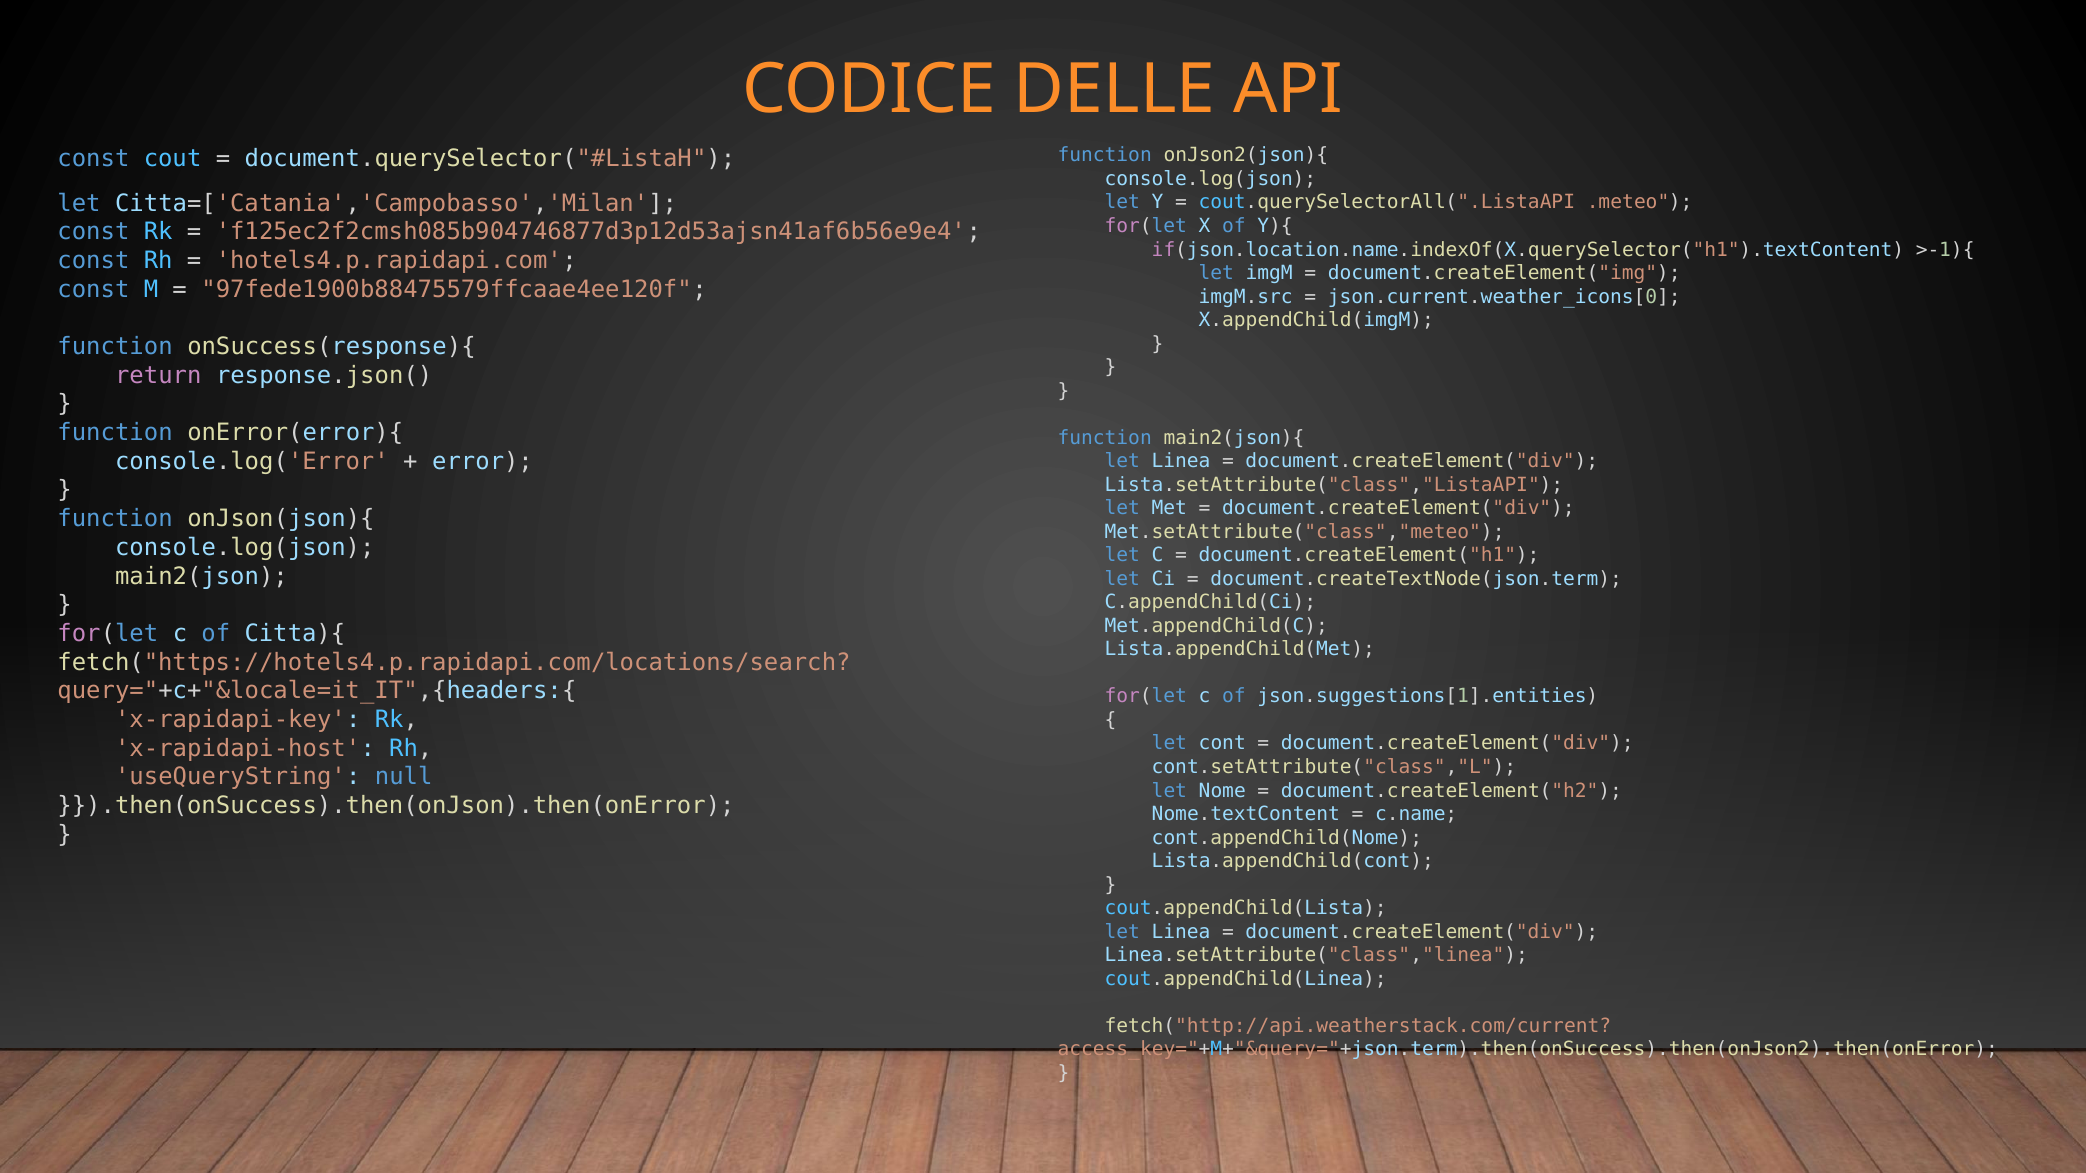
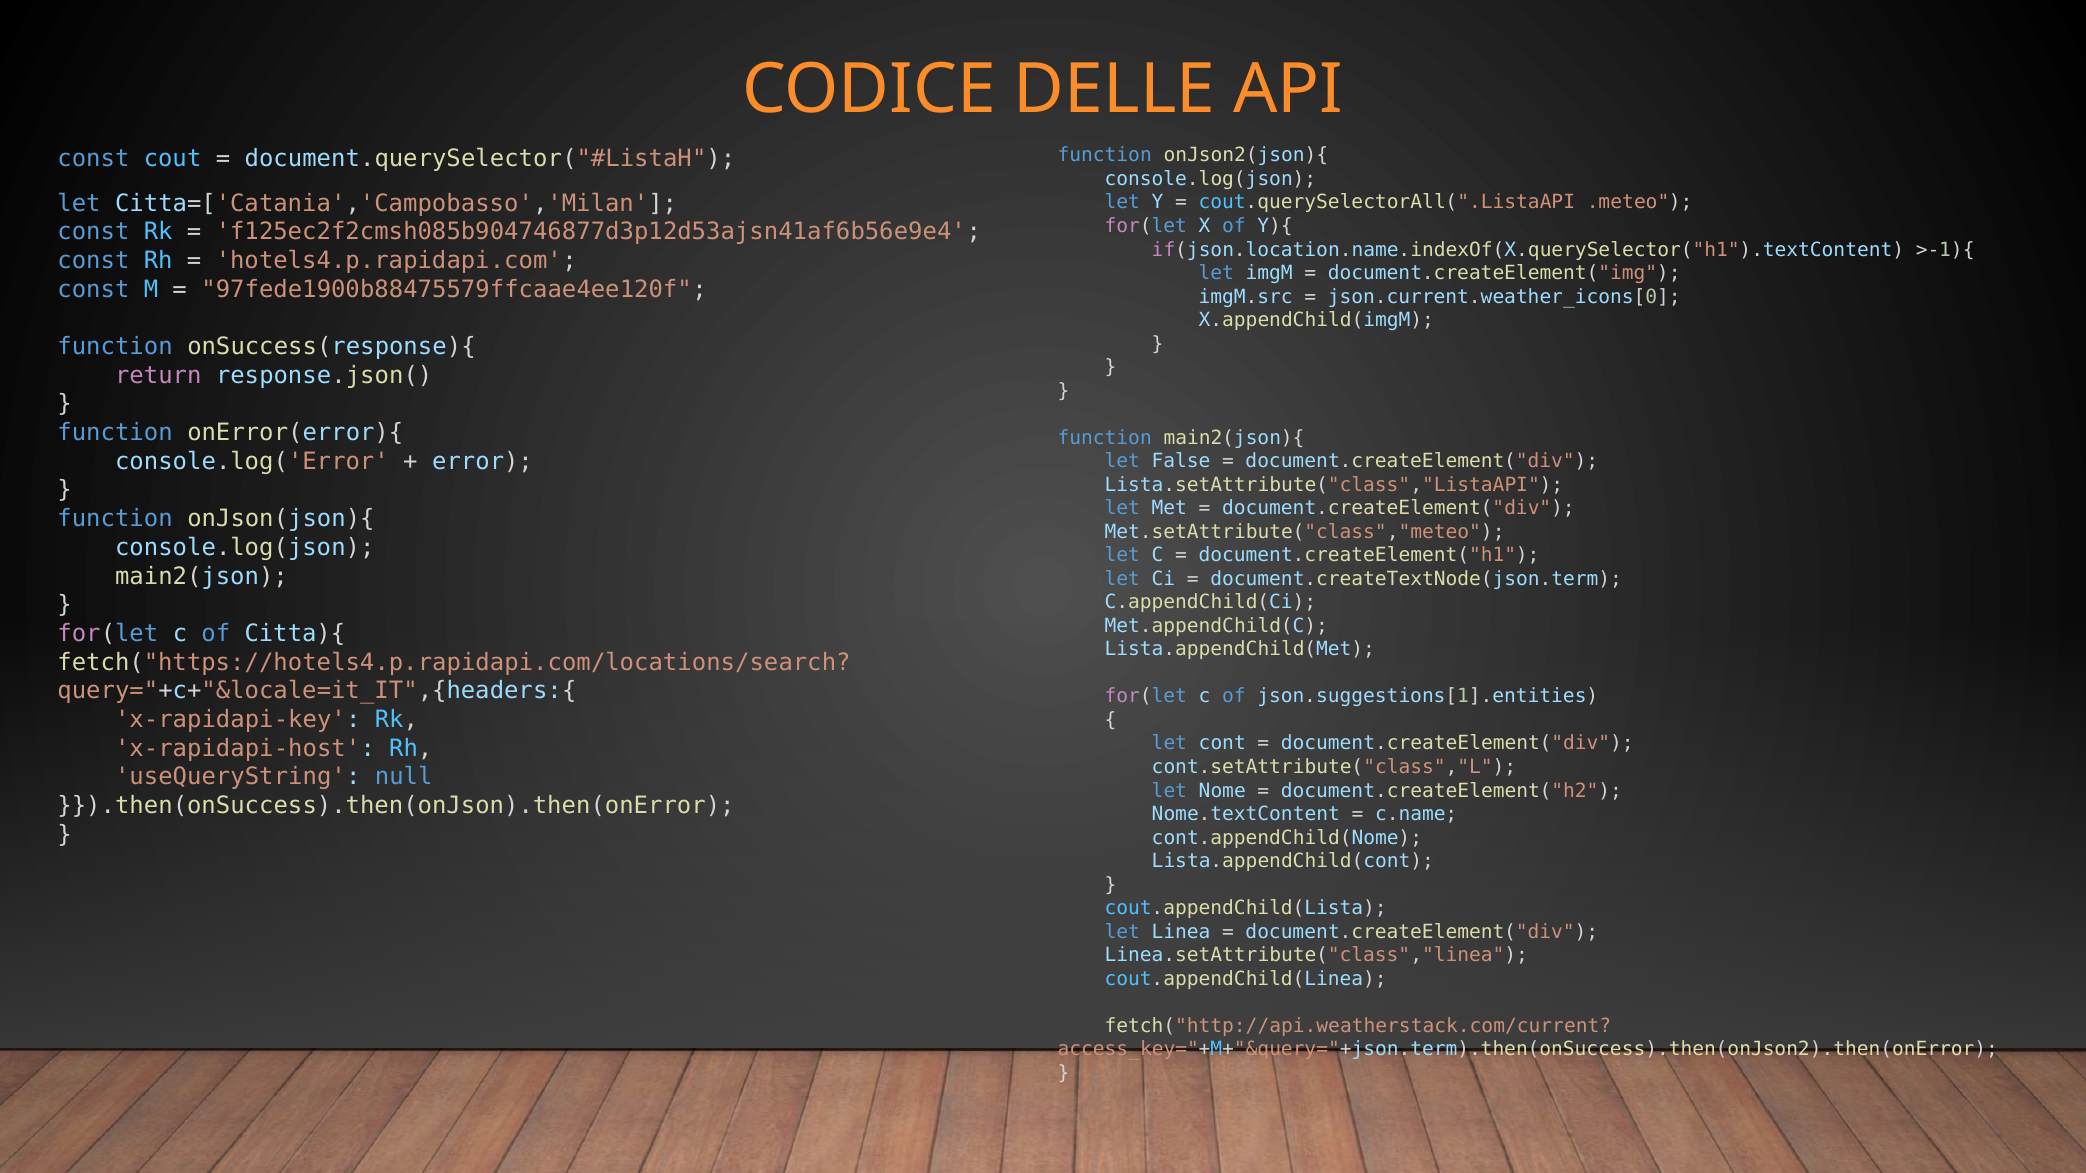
Linea at (1181, 461): Linea -> False
